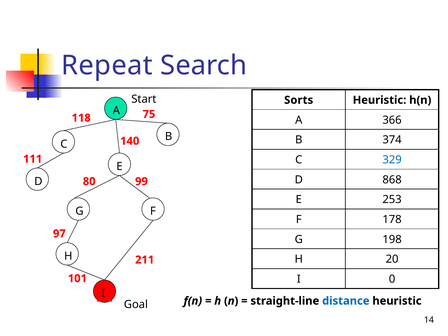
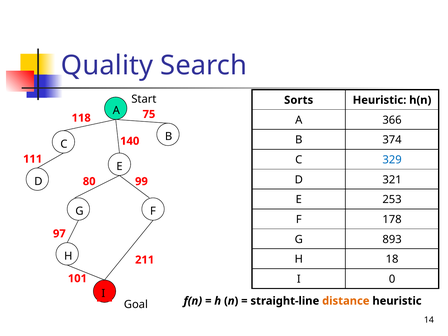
Repeat: Repeat -> Quality
868: 868 -> 321
198: 198 -> 893
20: 20 -> 18
distance colour: blue -> orange
